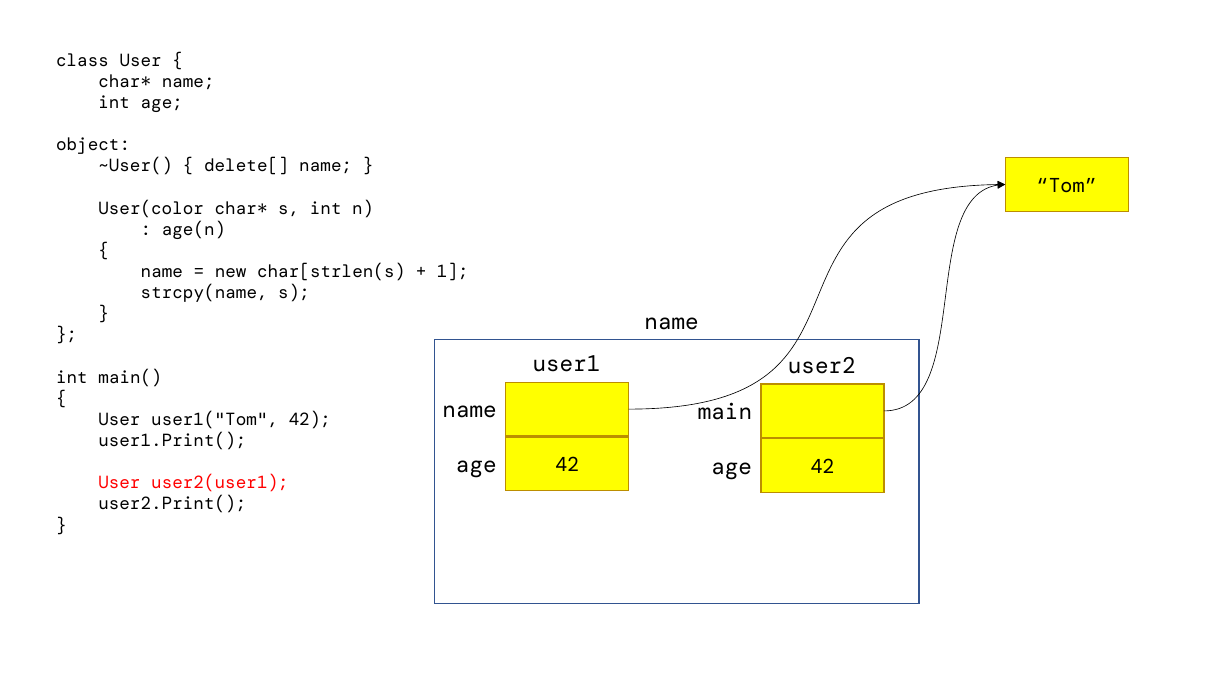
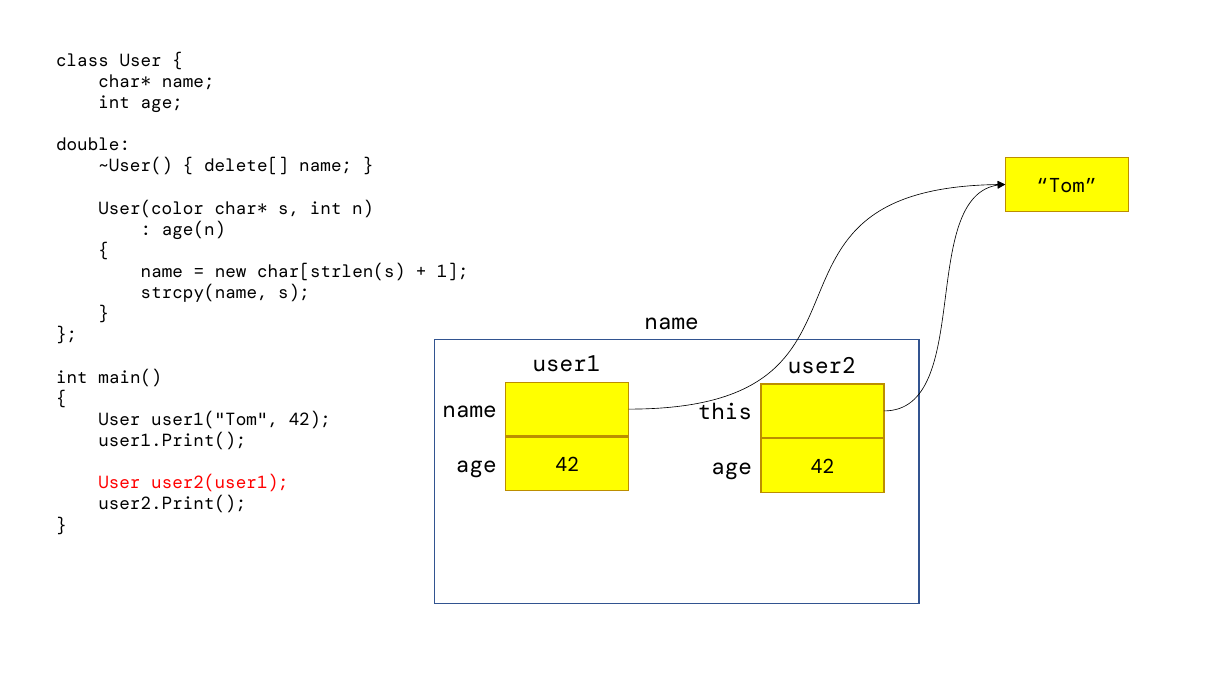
object: object -> double
main: main -> this
